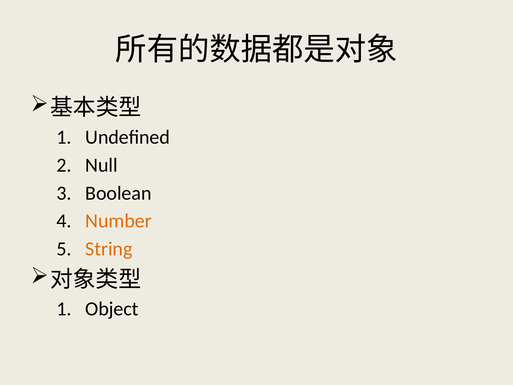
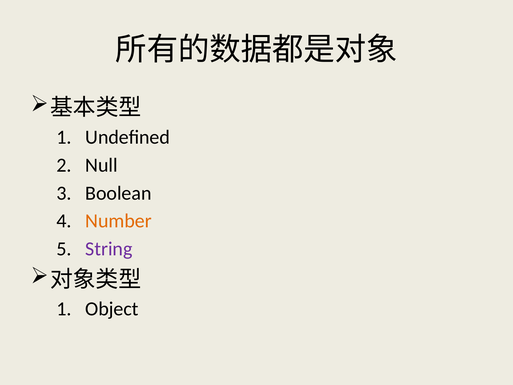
String colour: orange -> purple
